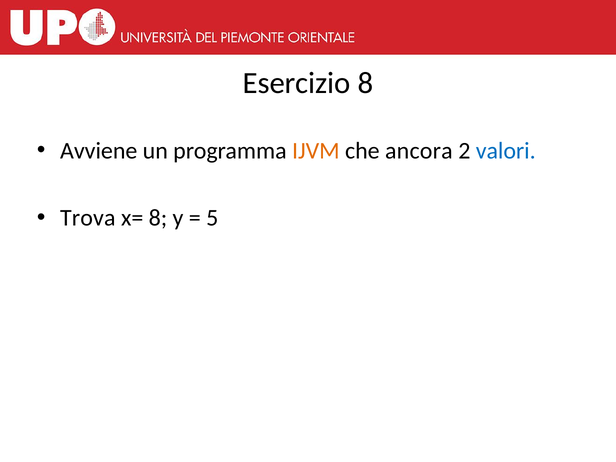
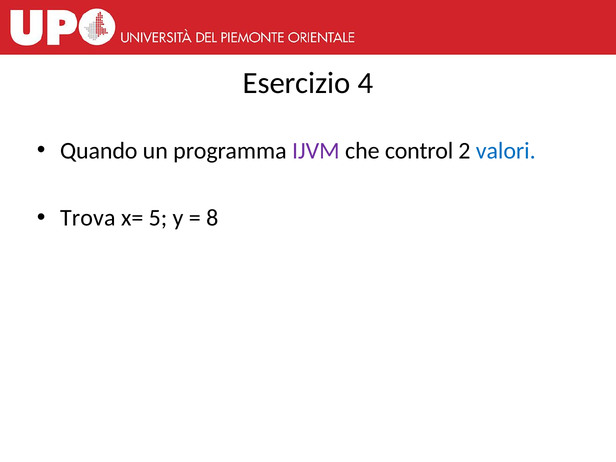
Esercizio 8: 8 -> 4
Avviene: Avviene -> Quando
IJVM colour: orange -> purple
ancora: ancora -> control
x= 8: 8 -> 5
5: 5 -> 8
